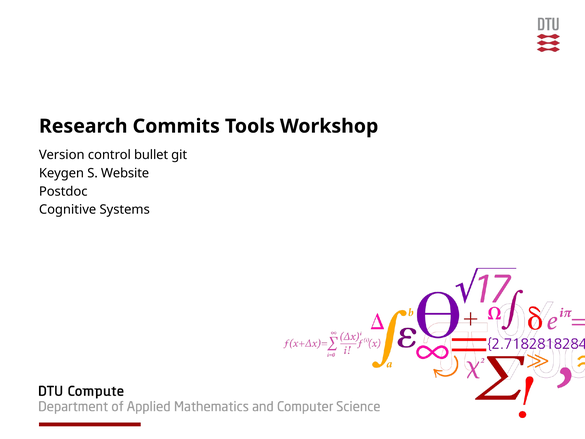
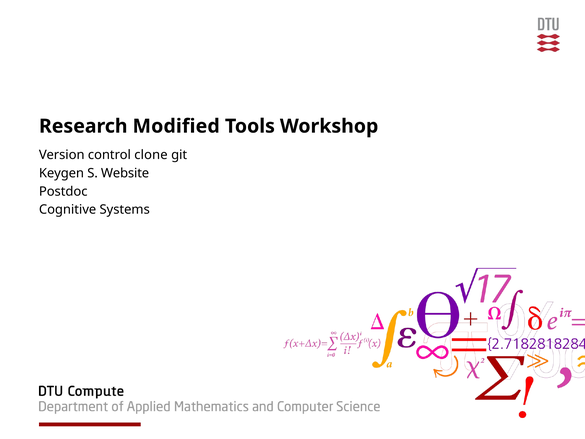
Commits: Commits -> Modified
bullet: bullet -> clone
